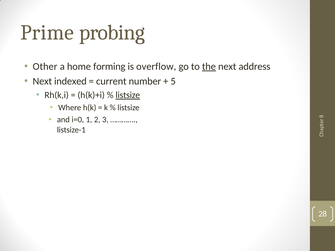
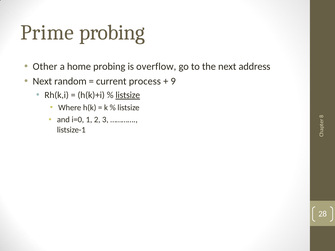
home forming: forming -> probing
the underline: present -> none
indexed: indexed -> random
number: number -> process
5: 5 -> 9
